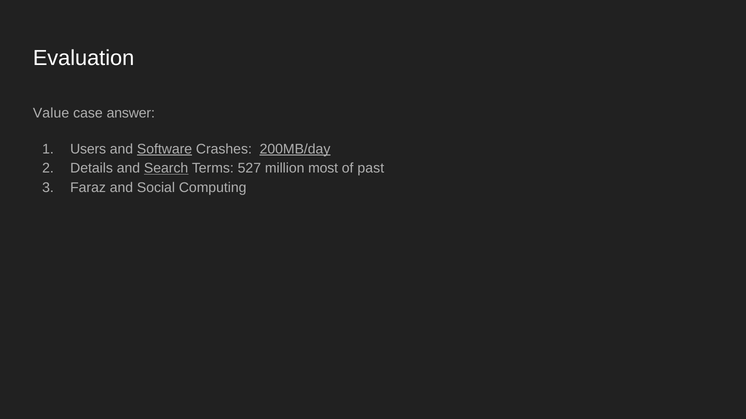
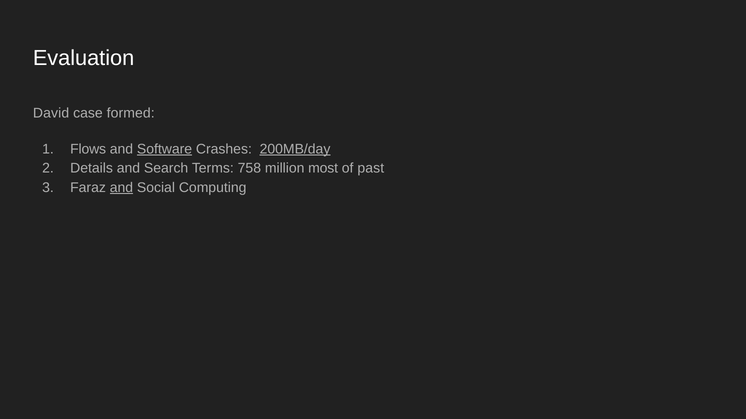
Value: Value -> David
answer: answer -> formed
Users: Users -> Flows
Search underline: present -> none
527: 527 -> 758
and at (121, 188) underline: none -> present
